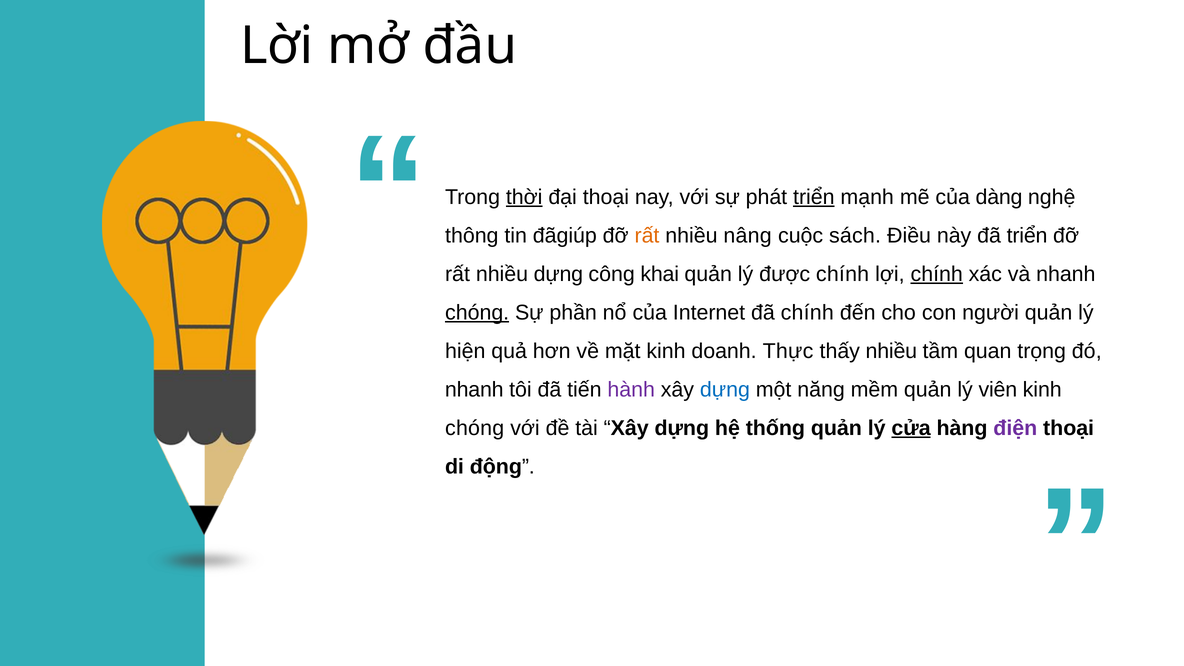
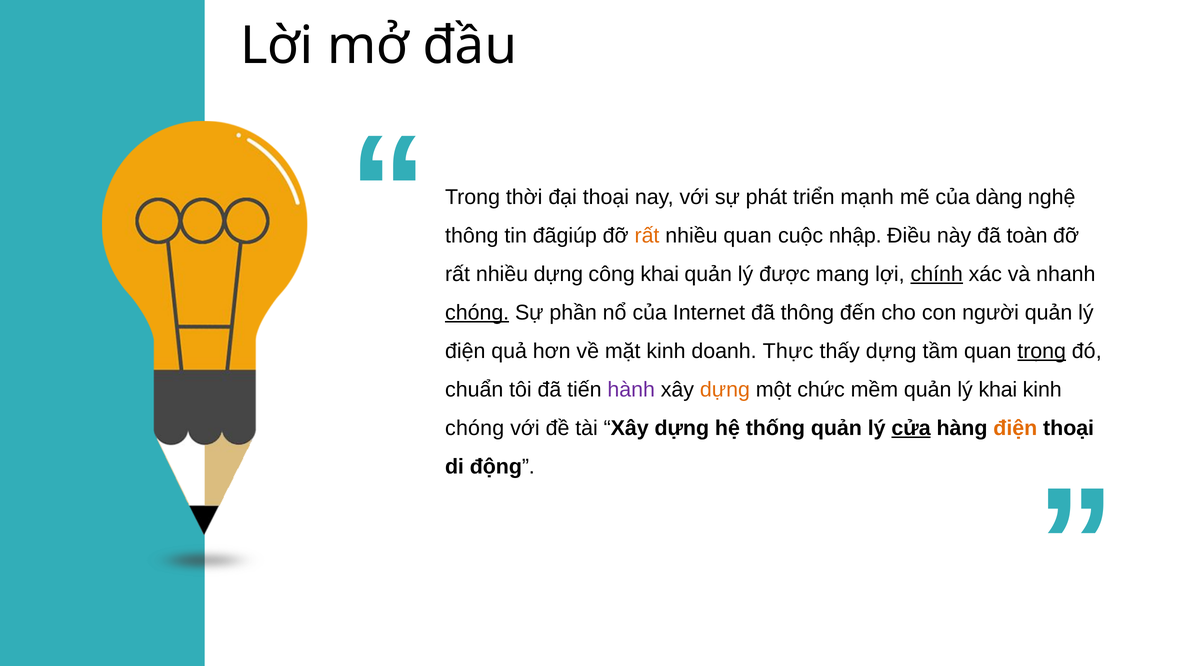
thời underline: present -> none
triển at (814, 197) underline: present -> none
nhiều nâng: nâng -> quan
sách: sách -> nhập
đã triển: triển -> toàn
được chính: chính -> mang
đã chính: chính -> thông
hiện at (465, 351): hiện -> điện
thấy nhiều: nhiều -> dựng
trọng underline: none -> present
nhanh at (474, 390): nhanh -> chuẩn
dựng at (725, 390) colour: blue -> orange
năng: năng -> chức
lý viên: viên -> khai
điện at (1015, 428) colour: purple -> orange
